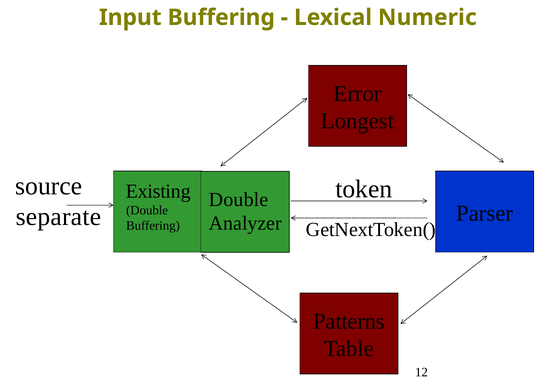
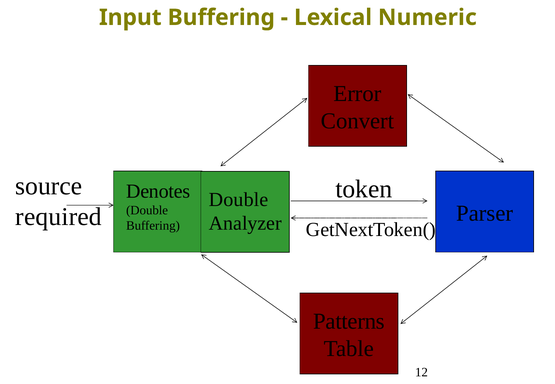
Longest: Longest -> Convert
Existing: Existing -> Denotes
separate: separate -> required
